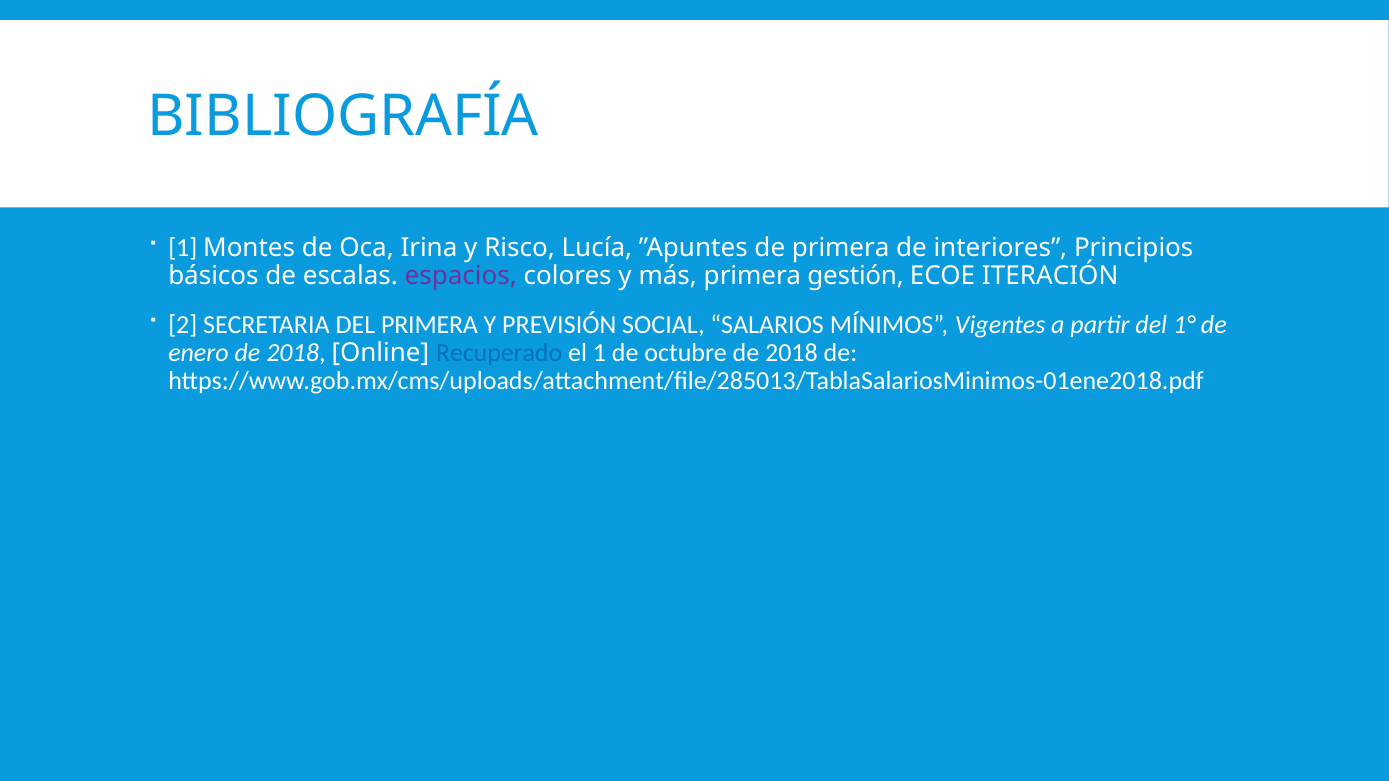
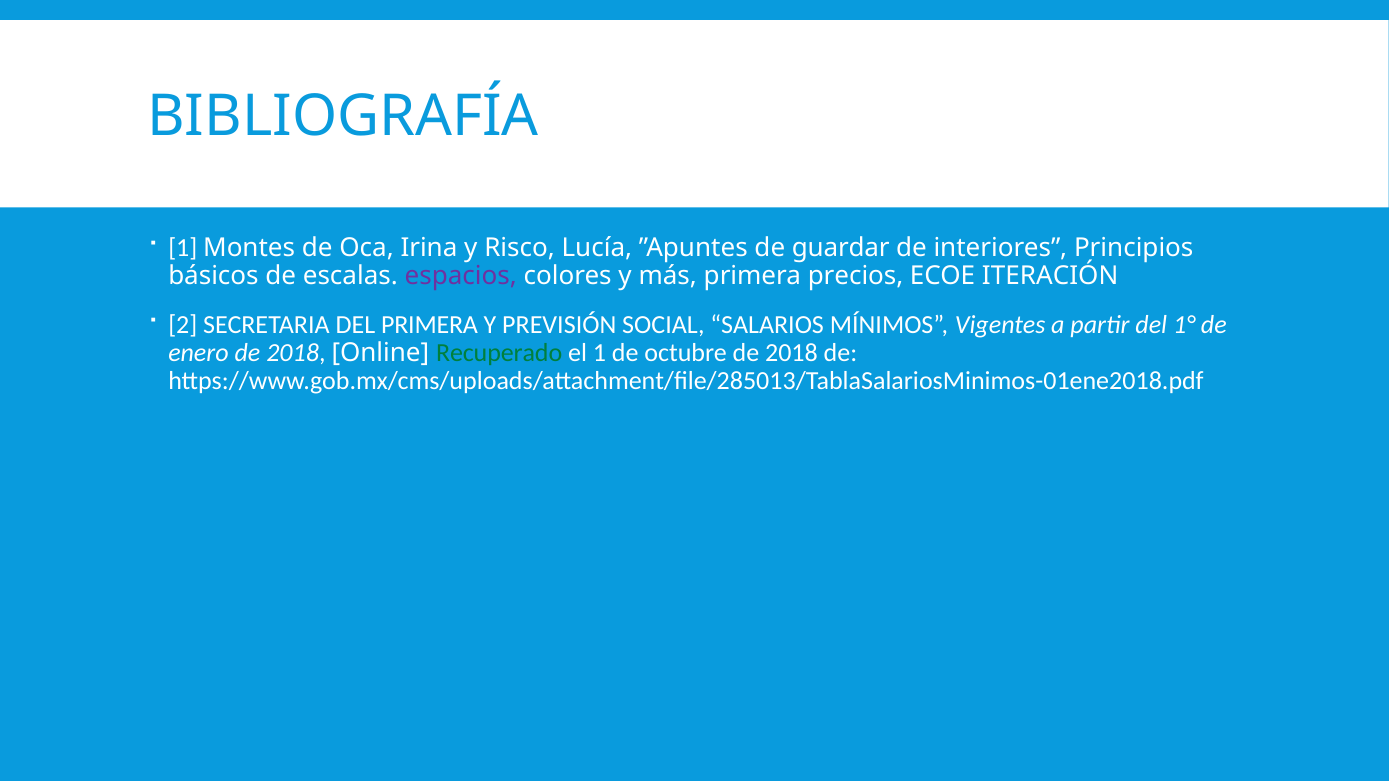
de primera: primera -> guardar
gestión: gestión -> precios
Recuperado colour: blue -> green
